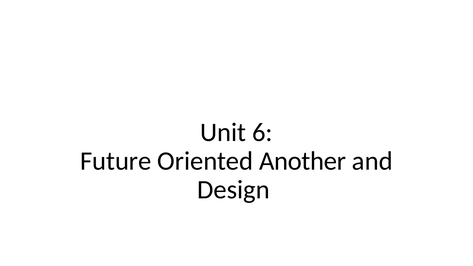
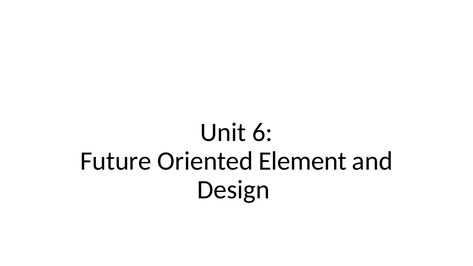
Another: Another -> Element
